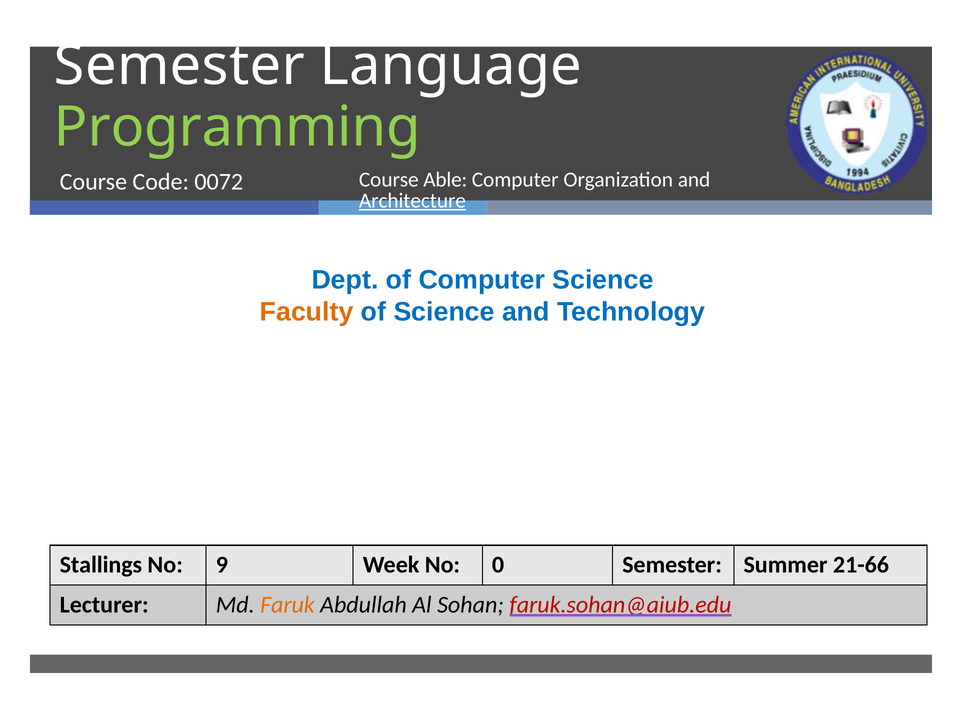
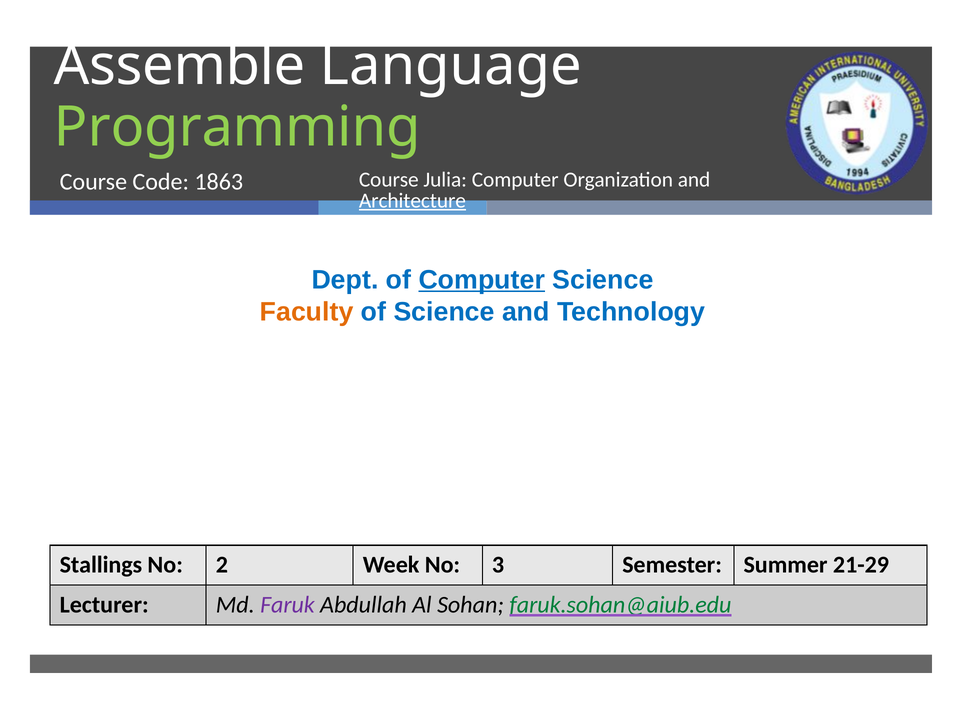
Semester at (179, 66): Semester -> Assemble
Able: Able -> Julia
0072: 0072 -> 1863
Computer at (482, 280) underline: none -> present
9: 9 -> 2
0: 0 -> 3
21-66: 21-66 -> 21-29
Faruk colour: orange -> purple
faruk.sohan@aiub.edu colour: red -> green
